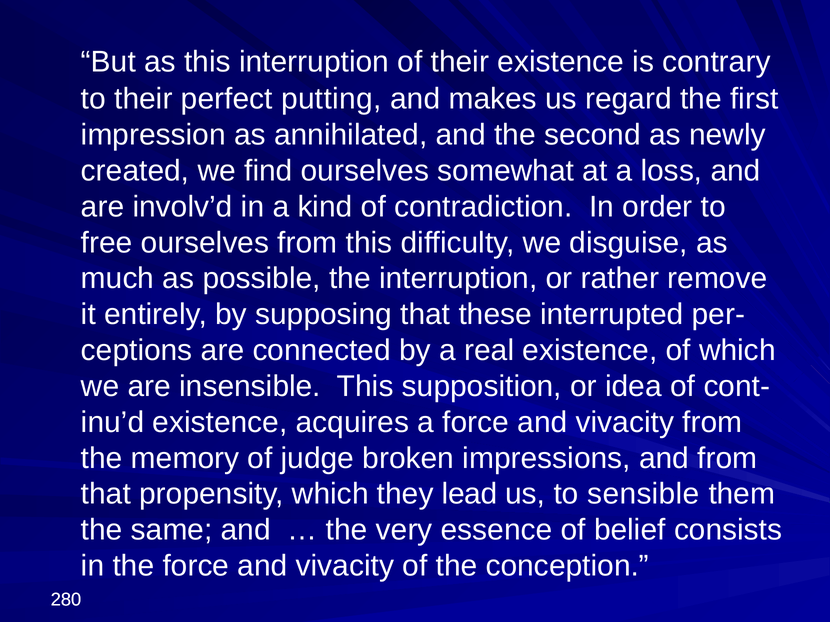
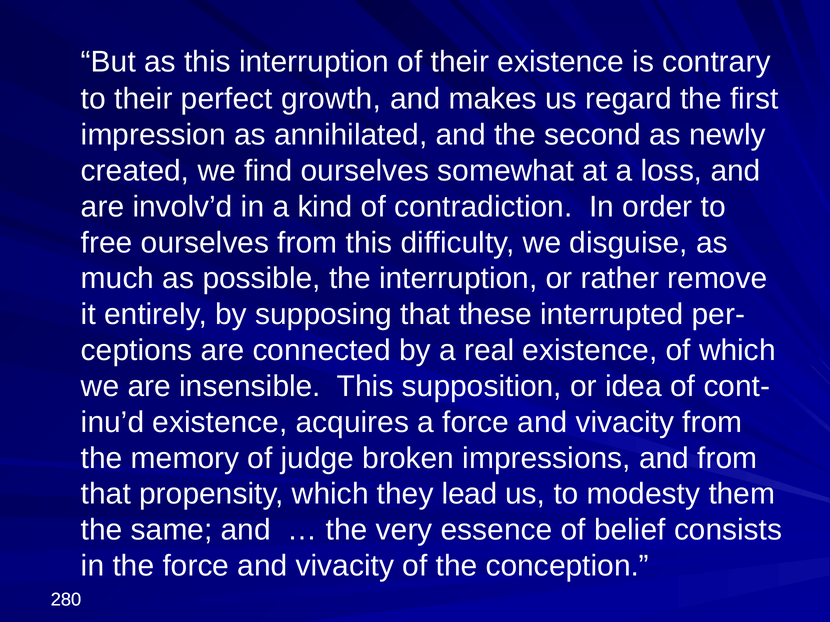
putting: putting -> growth
sensible: sensible -> modesty
